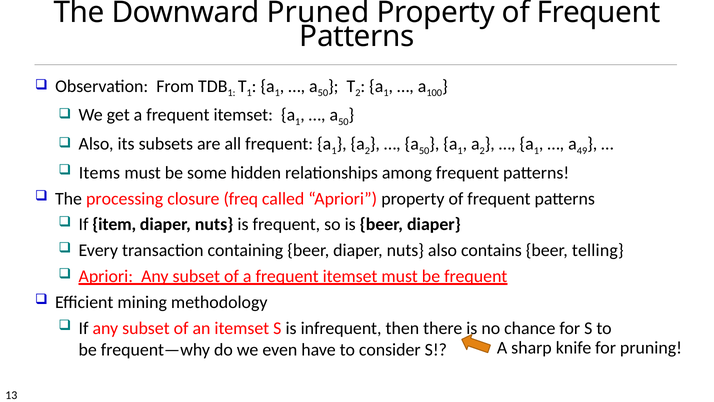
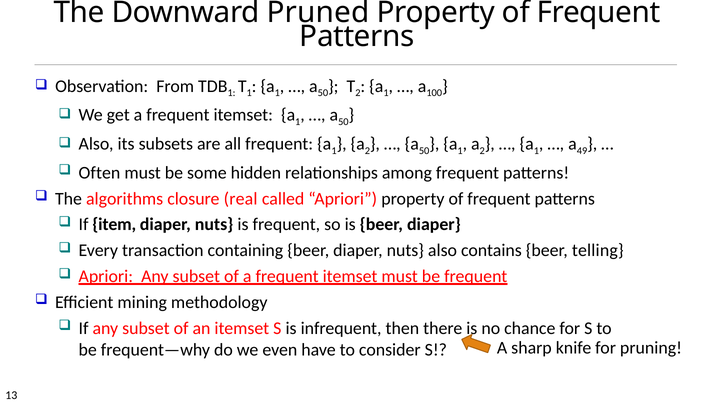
Items: Items -> Often
processing: processing -> algorithms
freq: freq -> real
